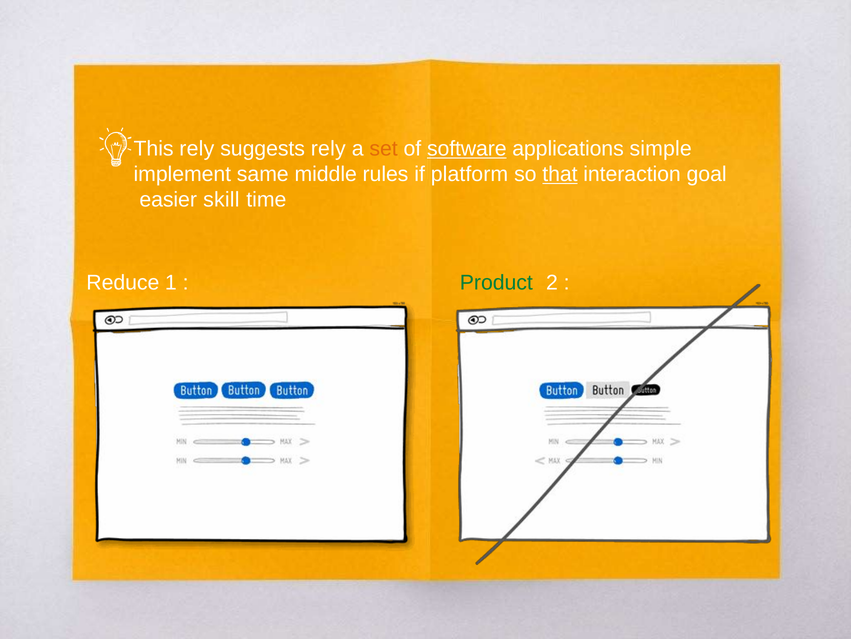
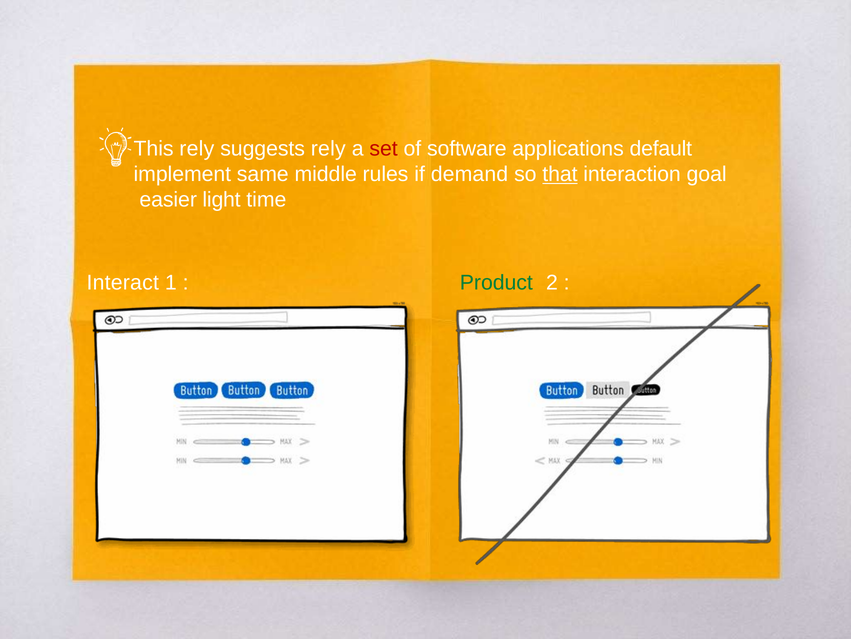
set colour: orange -> red
software underline: present -> none
simple: simple -> default
platform: platform -> demand
skill: skill -> light
Reduce: Reduce -> Interact
